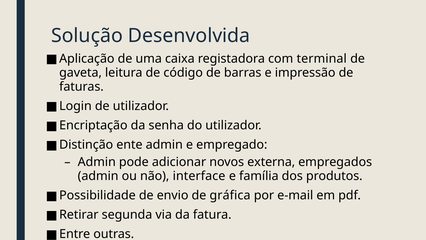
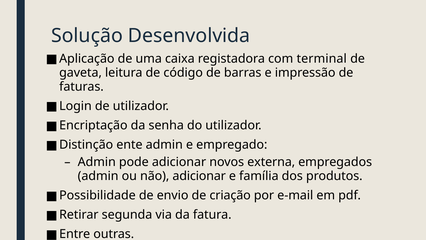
não interface: interface -> adicionar
gráfica: gráfica -> criação
